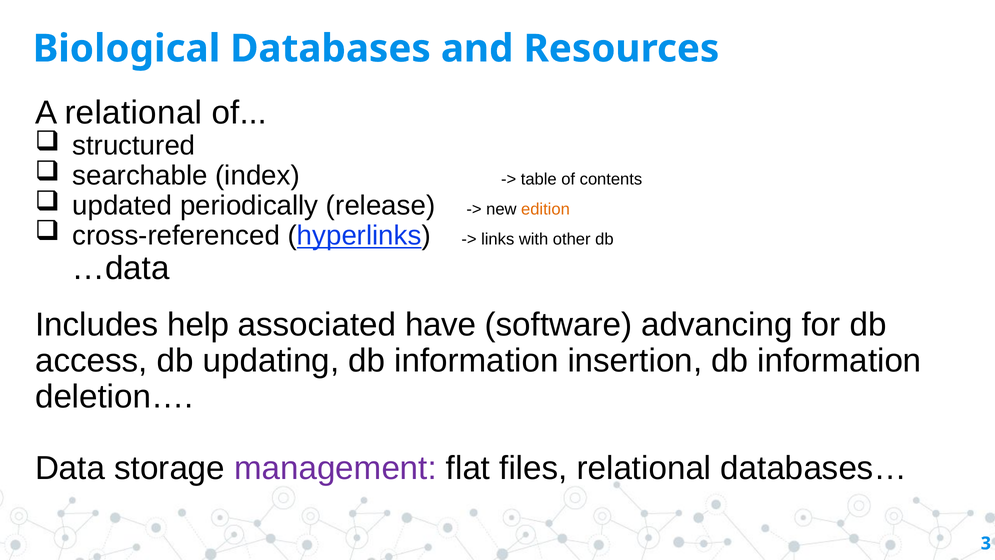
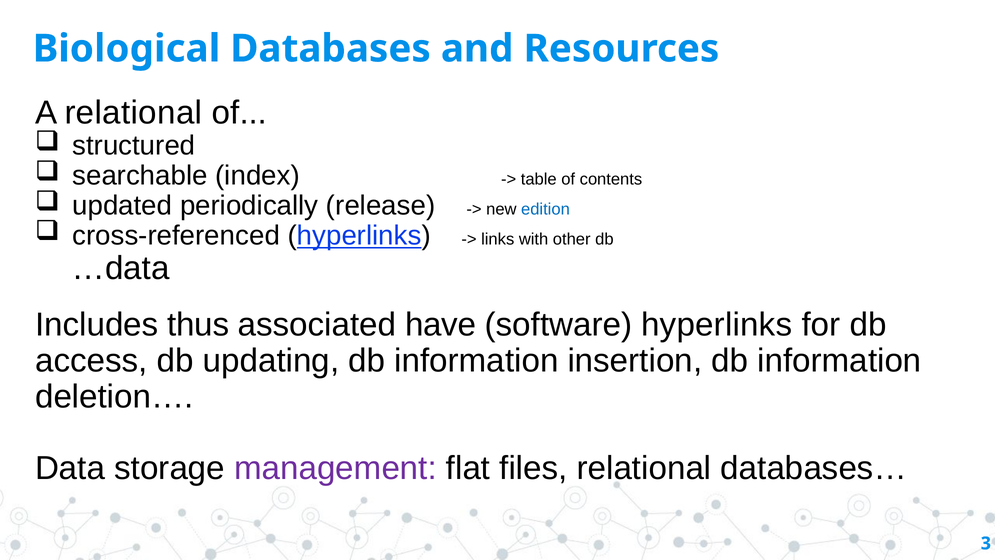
edition colour: orange -> blue
help: help -> thus
software advancing: advancing -> hyperlinks
